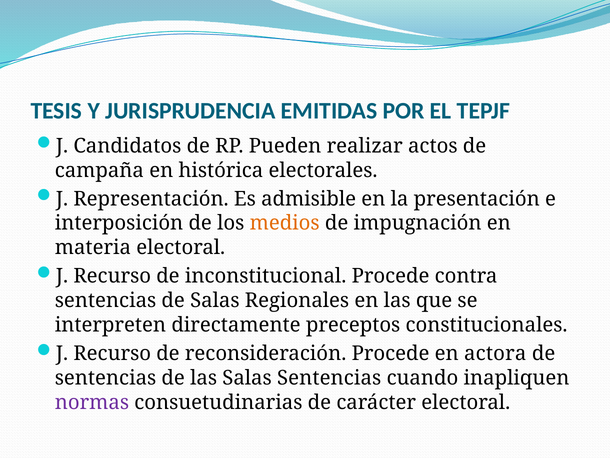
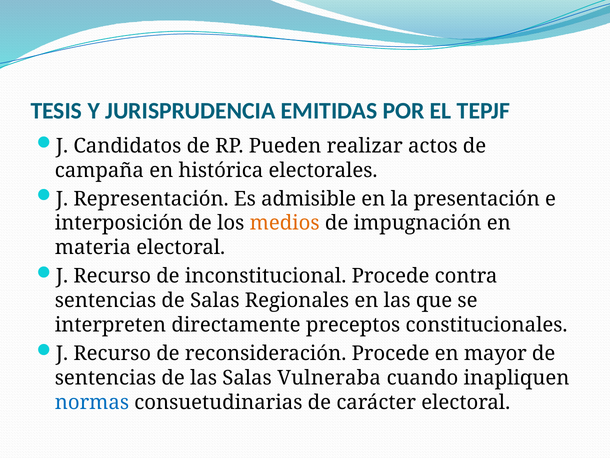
actora: actora -> mayor
Salas Sentencias: Sentencias -> Vulneraba
normas colour: purple -> blue
